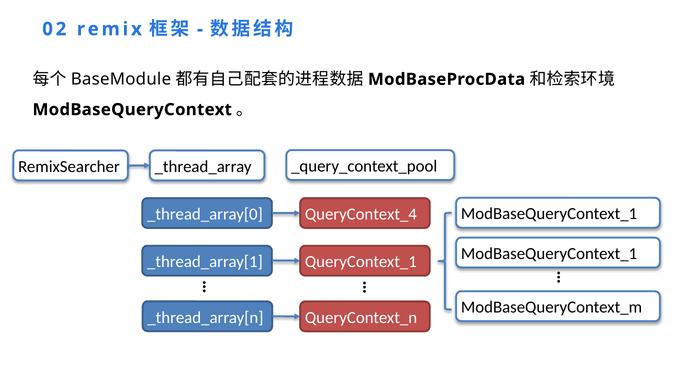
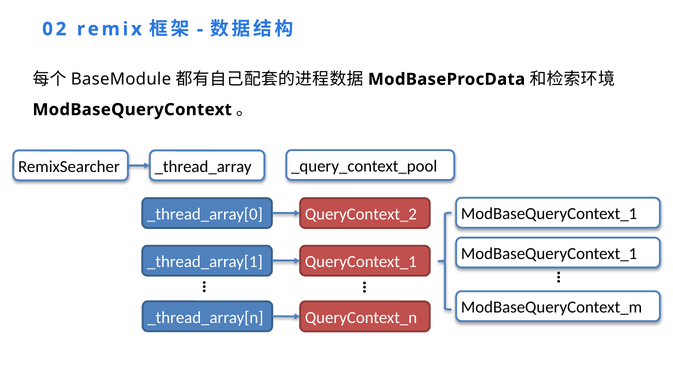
QueryContext_4: QueryContext_4 -> QueryContext_2
